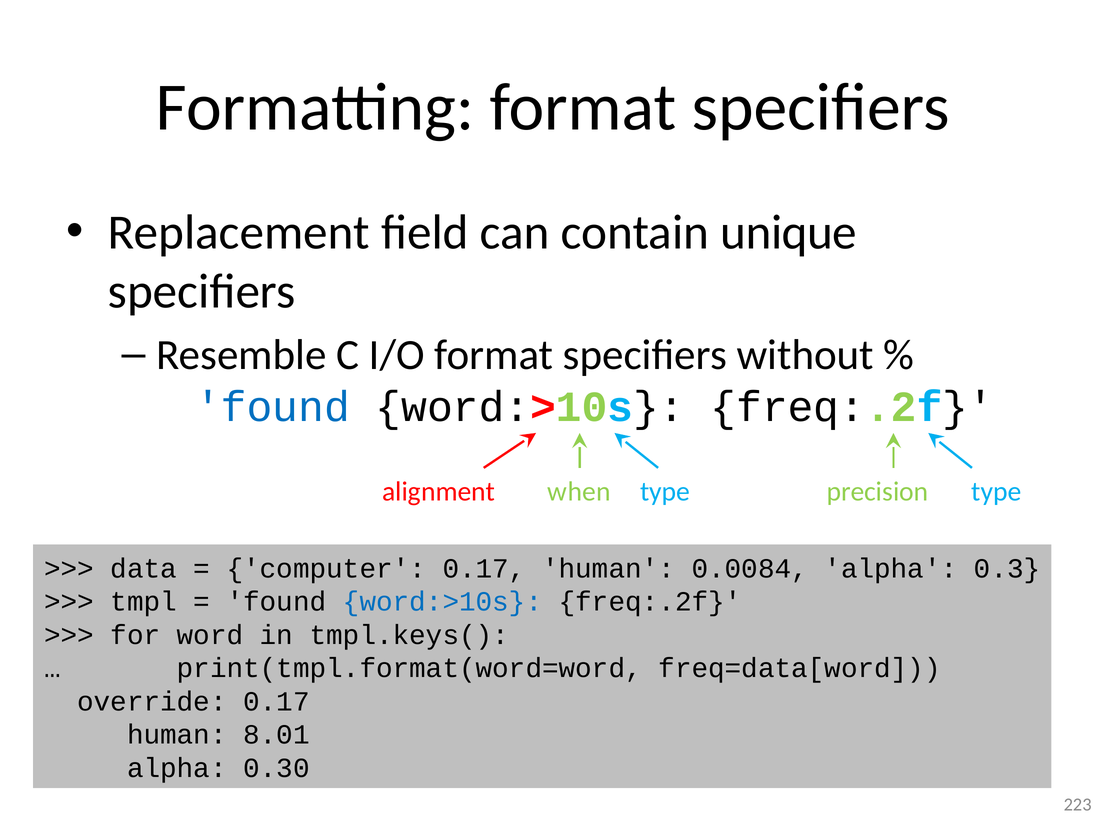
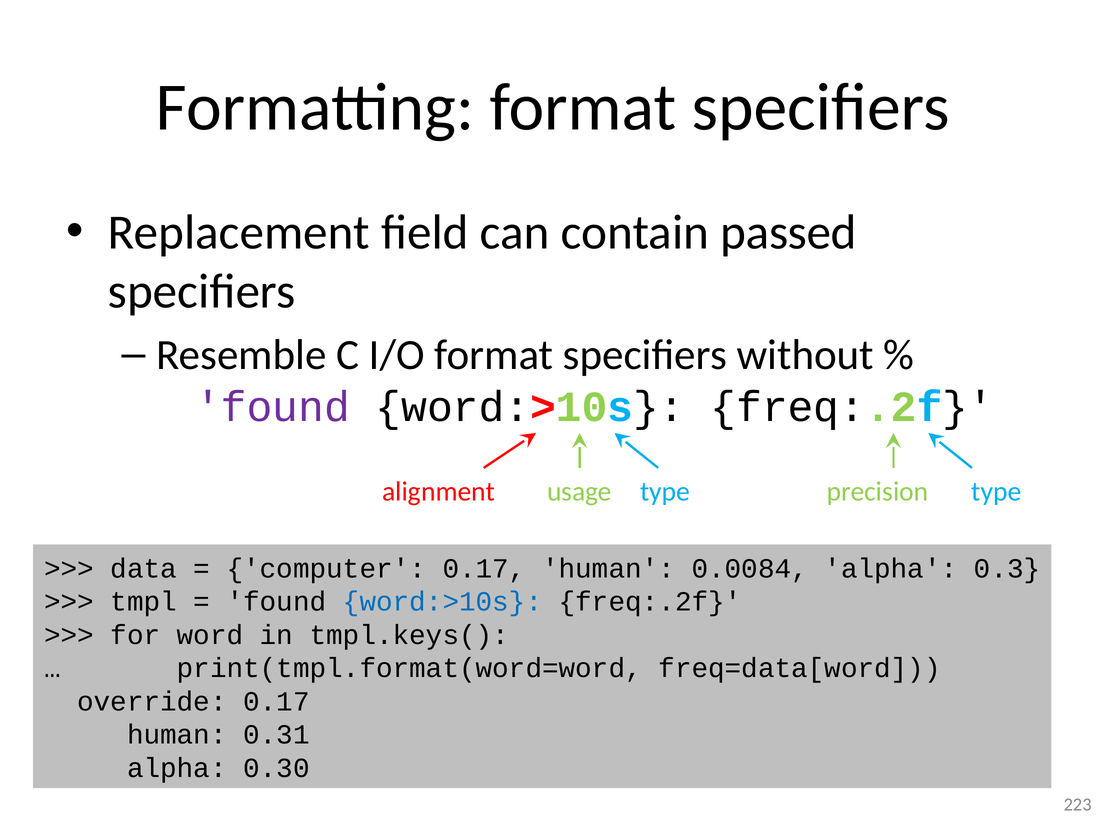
unique: unique -> passed
found at (273, 407) colour: blue -> purple
when: when -> usage
8.01: 8.01 -> 0.31
